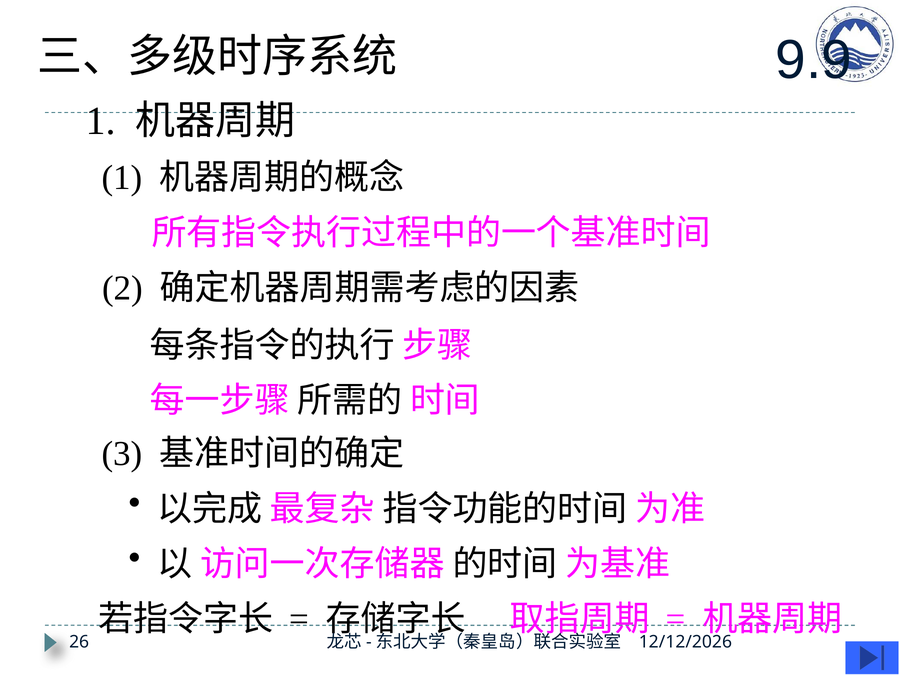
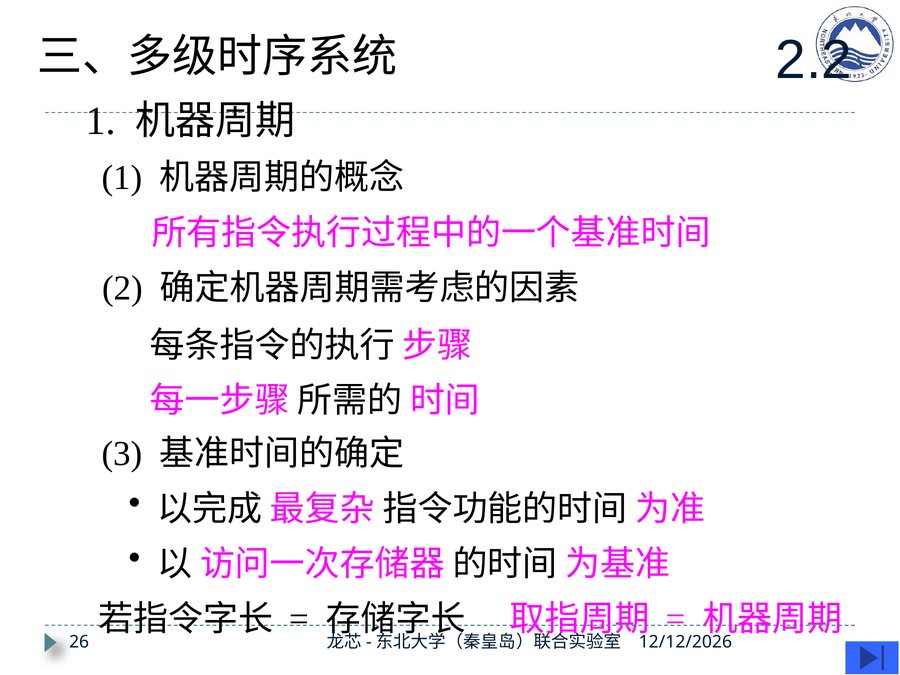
9.9: 9.9 -> 2.2
